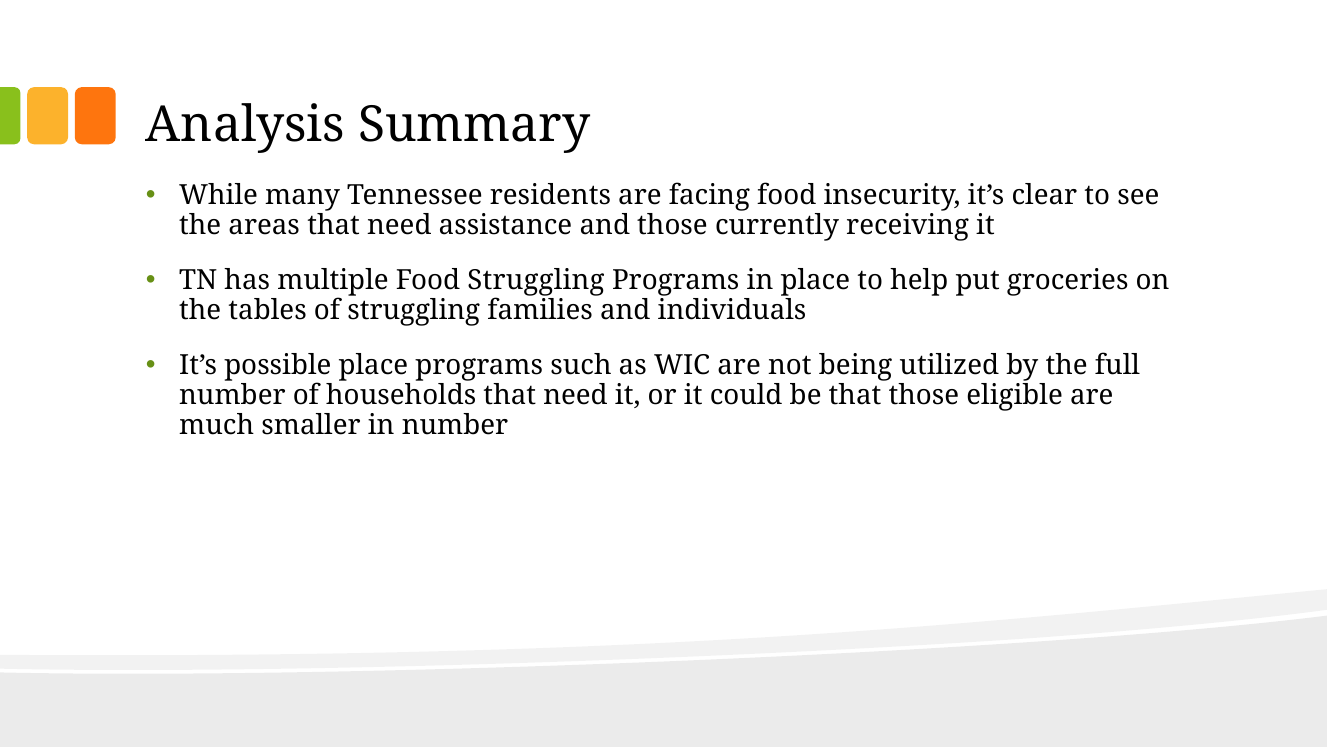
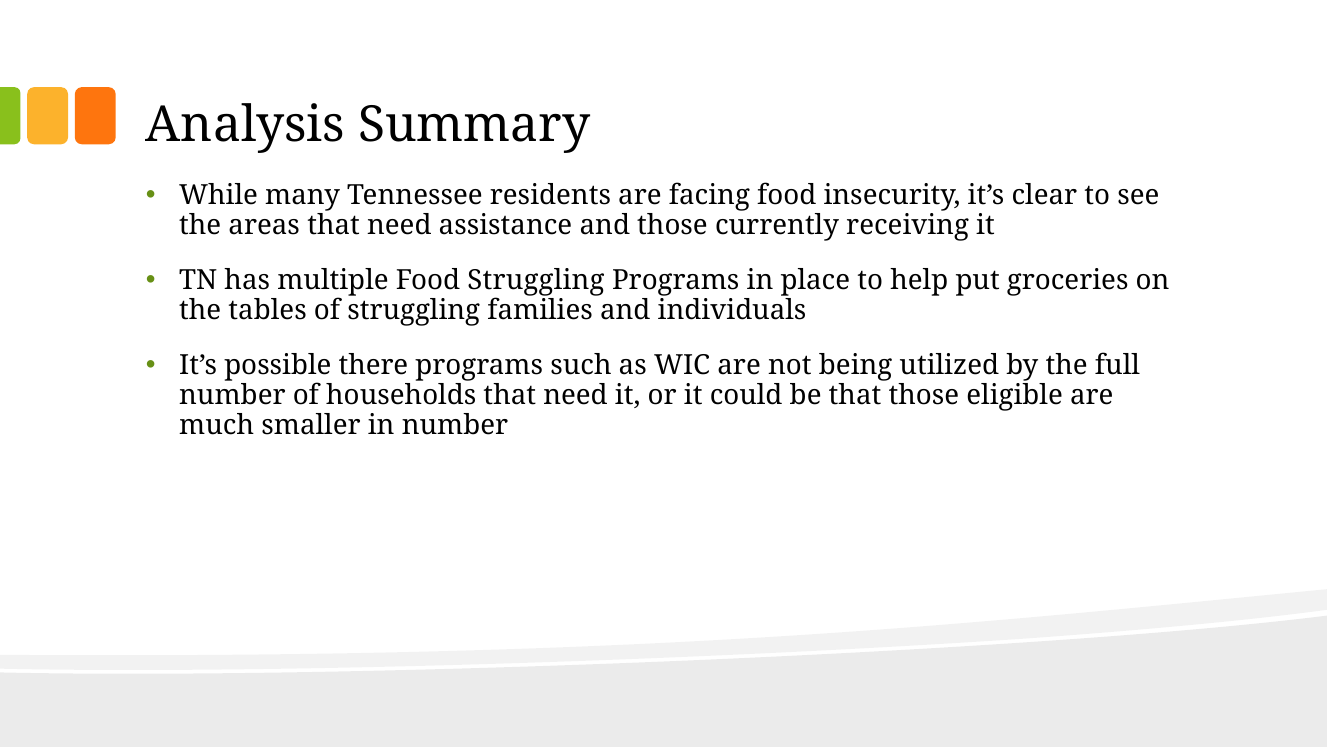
possible place: place -> there
